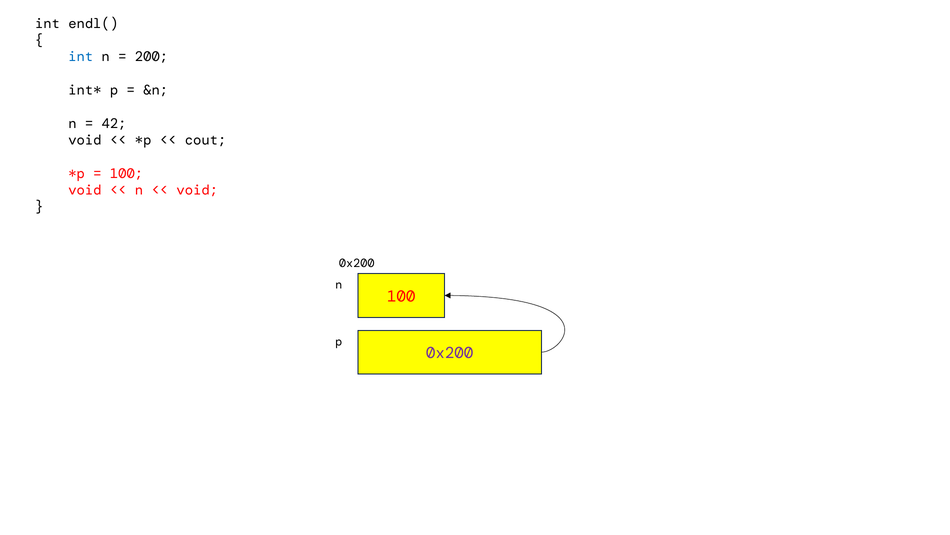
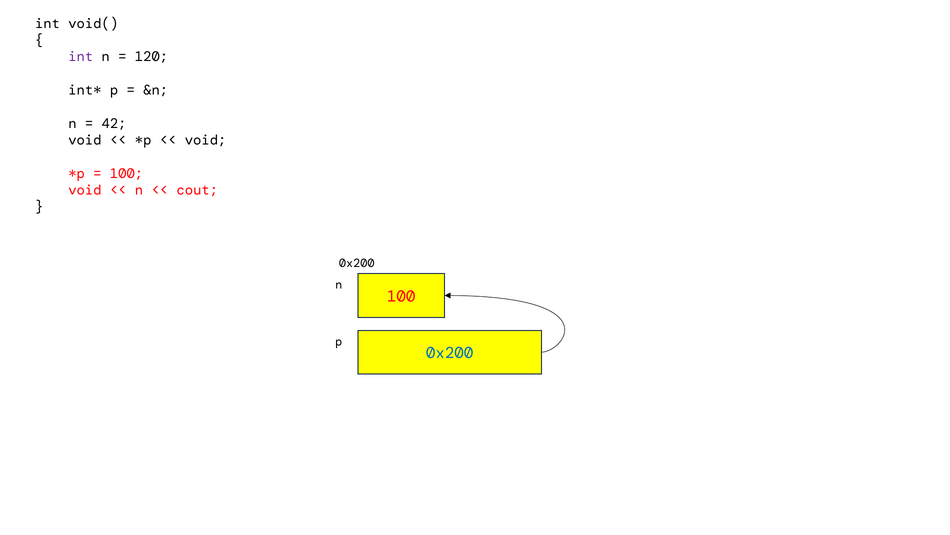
endl(: endl( -> void(
int at (81, 57) colour: blue -> purple
200: 200 -> 120
cout at (206, 140): cout -> void
void at (197, 190): void -> cout
0x200 at (450, 353) colour: purple -> blue
